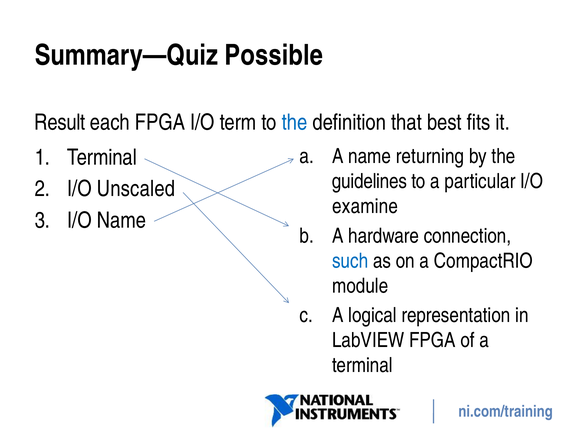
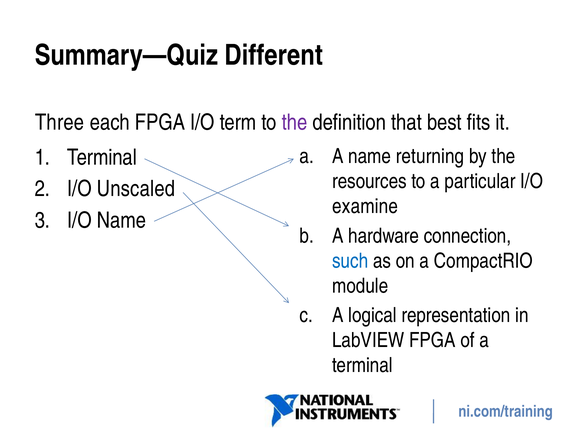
Possible: Possible -> Different
Result: Result -> Three
the at (295, 123) colour: blue -> purple
guidelines: guidelines -> resources
